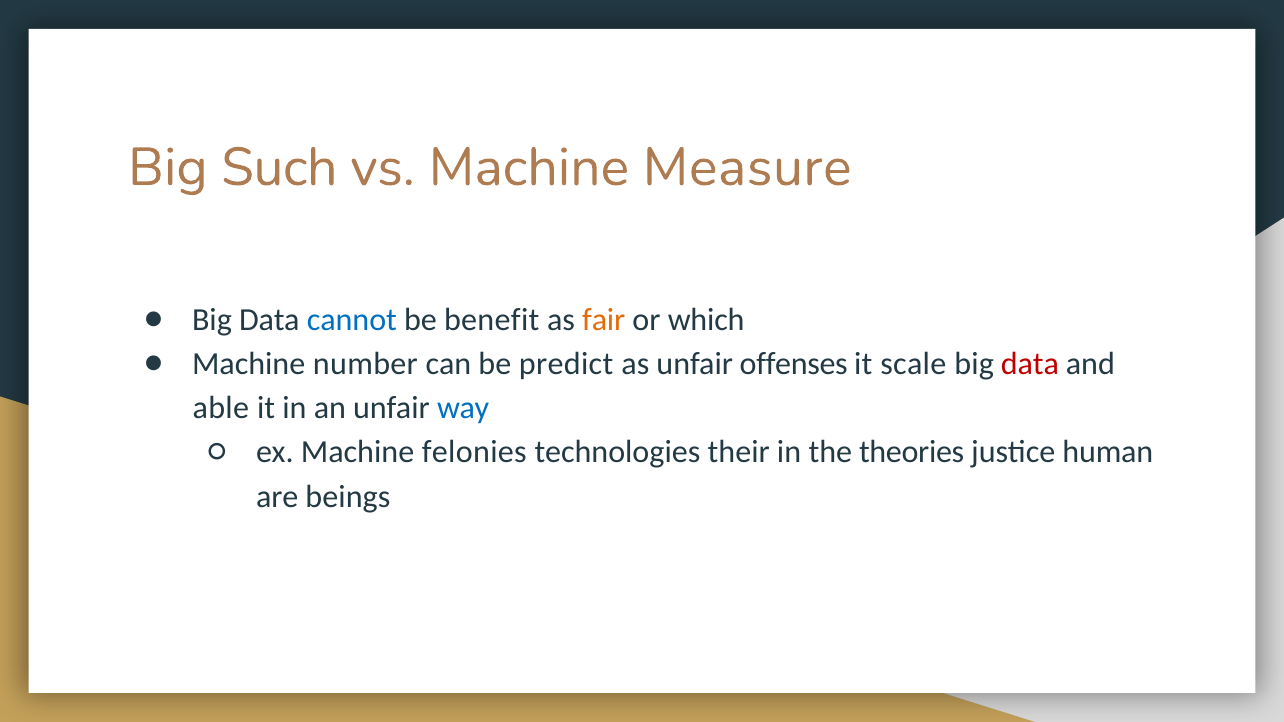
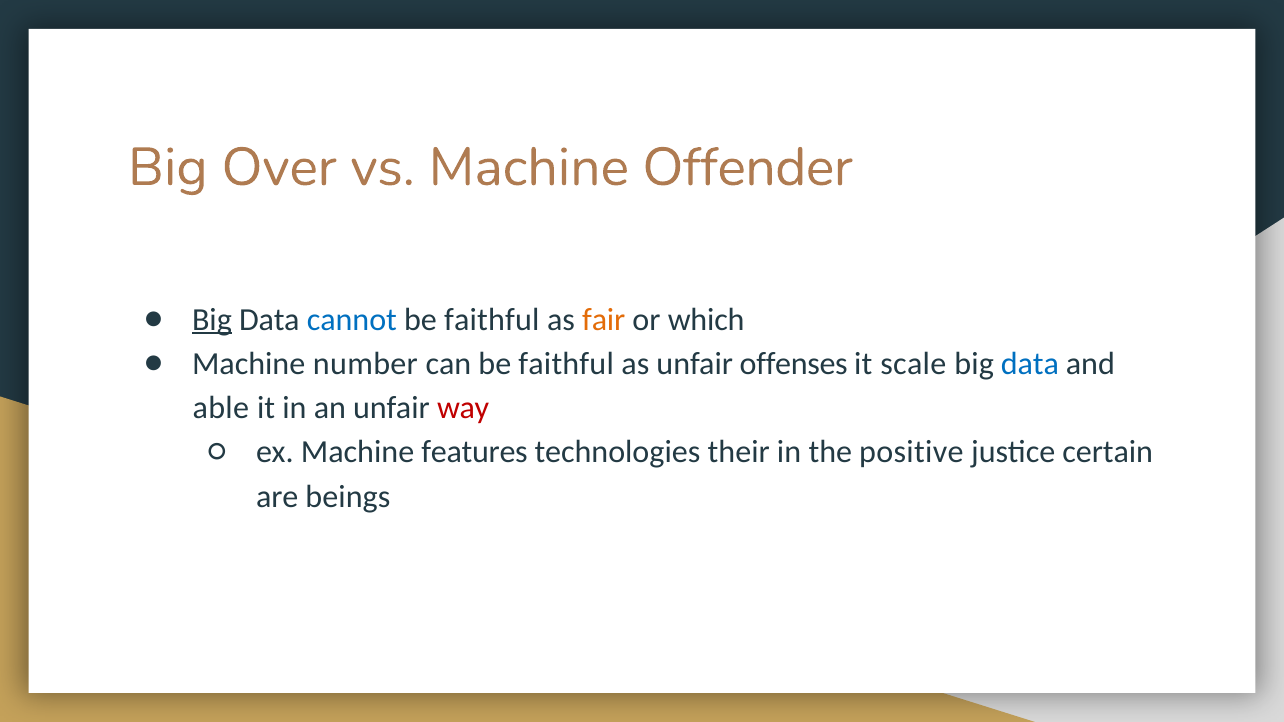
Such: Such -> Over
Measure: Measure -> Offender
Big at (212, 320) underline: none -> present
benefit at (492, 320): benefit -> faithful
can be predict: predict -> faithful
data at (1030, 364) colour: red -> blue
way colour: blue -> red
felonies: felonies -> features
theories: theories -> positive
human: human -> certain
